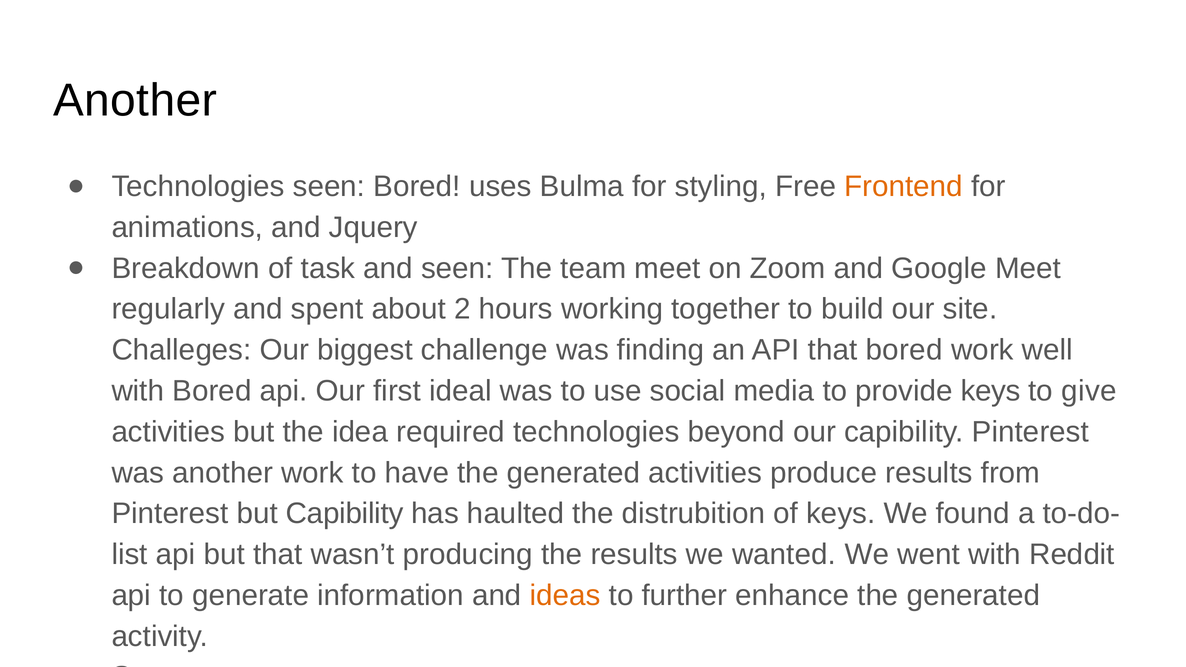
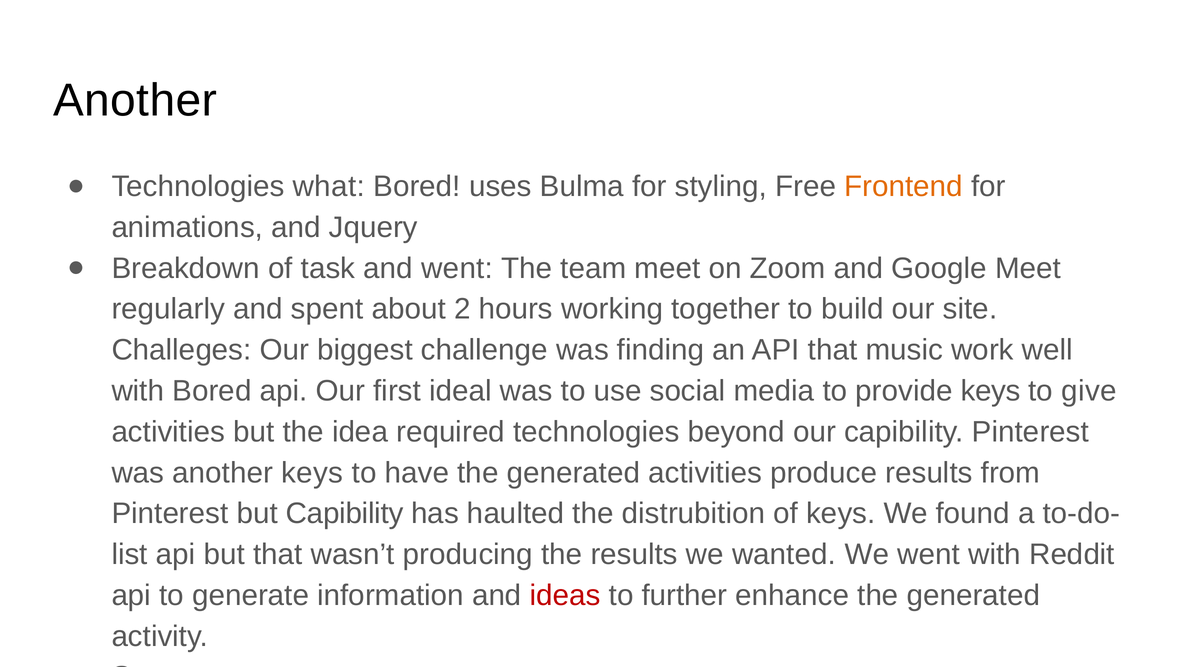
Technologies seen: seen -> what
and seen: seen -> went
that bored: bored -> music
another work: work -> keys
ideas colour: orange -> red
